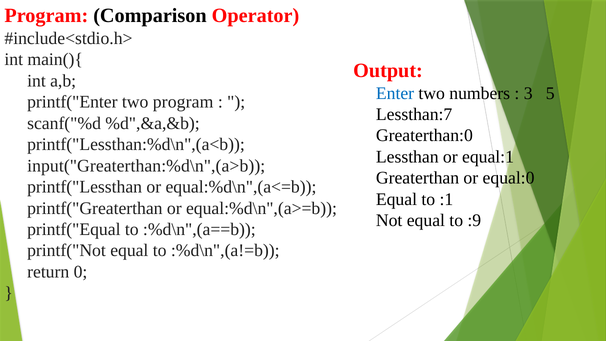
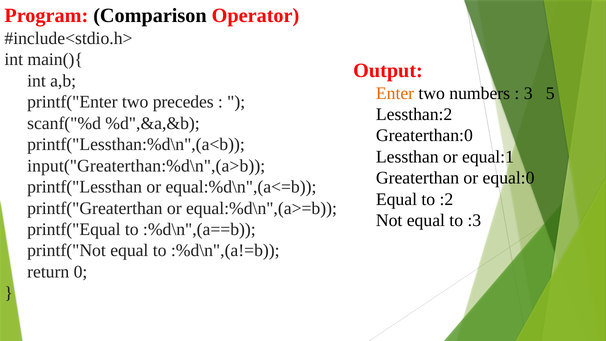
Enter colour: blue -> orange
two program: program -> precedes
Lessthan:7: Lessthan:7 -> Lessthan:2
:1: :1 -> :2
:9: :9 -> :3
